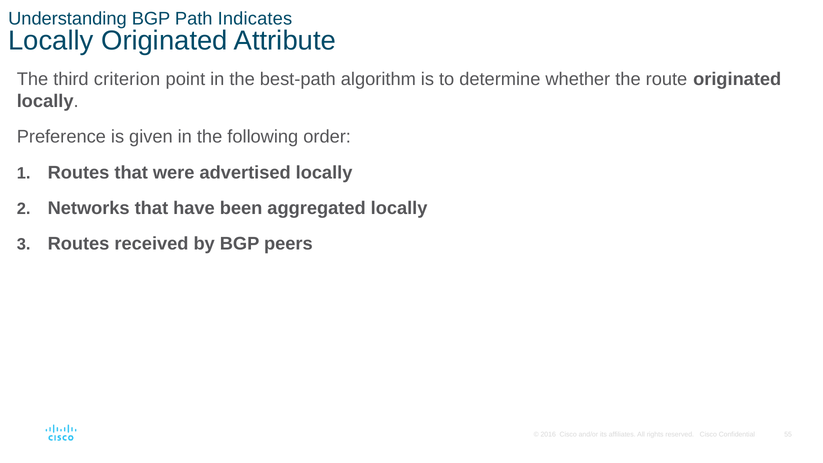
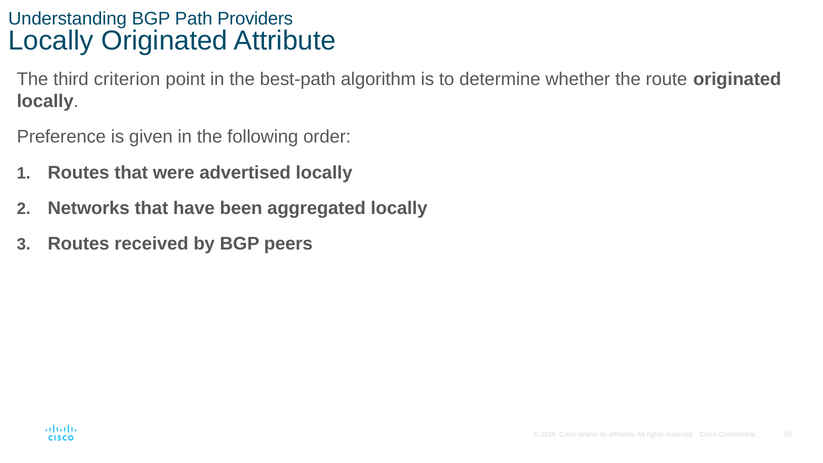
Indicates: Indicates -> Providers
